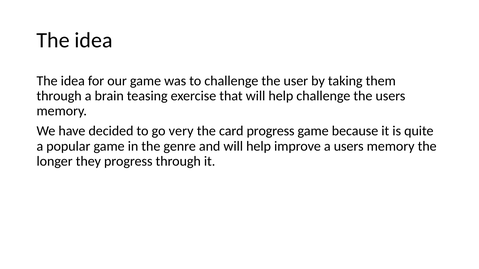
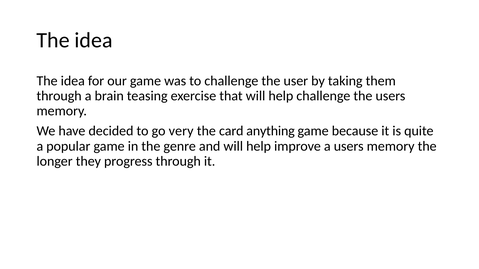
card progress: progress -> anything
